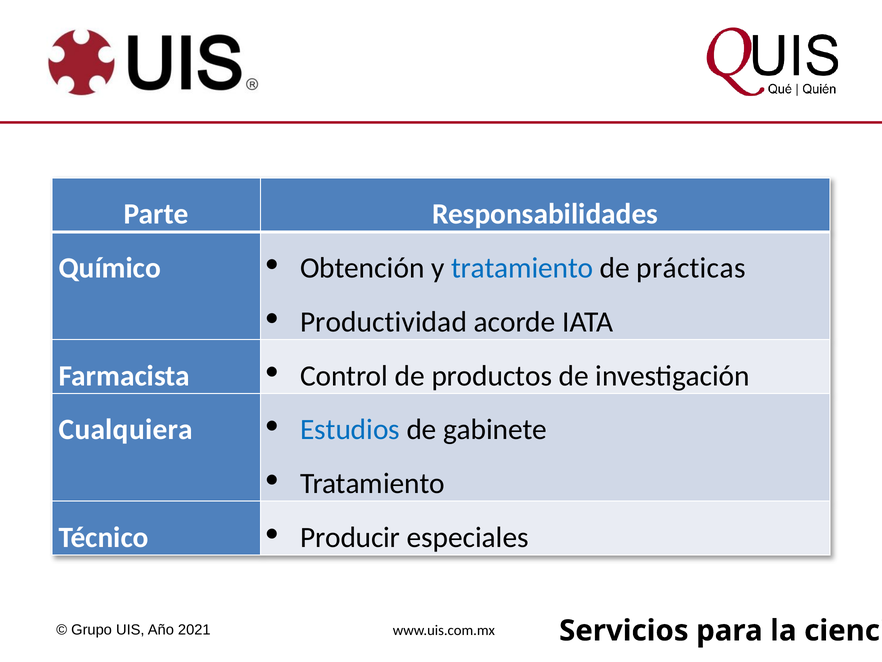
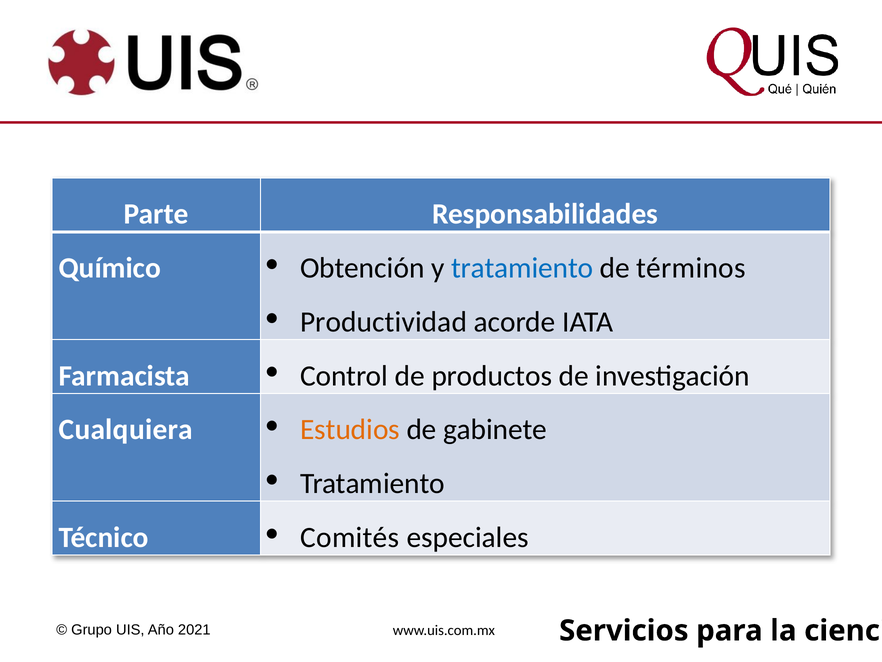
prácticas: prácticas -> términos
Estudios colour: blue -> orange
Producir: Producir -> Comités
